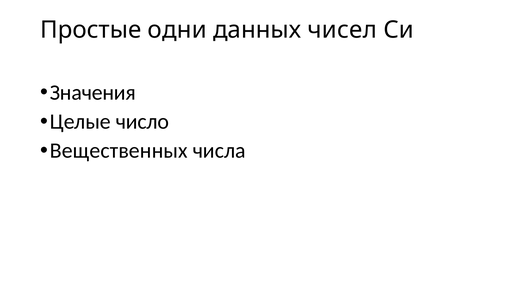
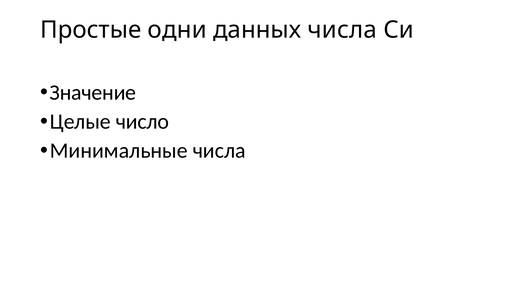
данных чисел: чисел -> числа
Значения: Значения -> Значение
Вещественных: Вещественных -> Минимальные
